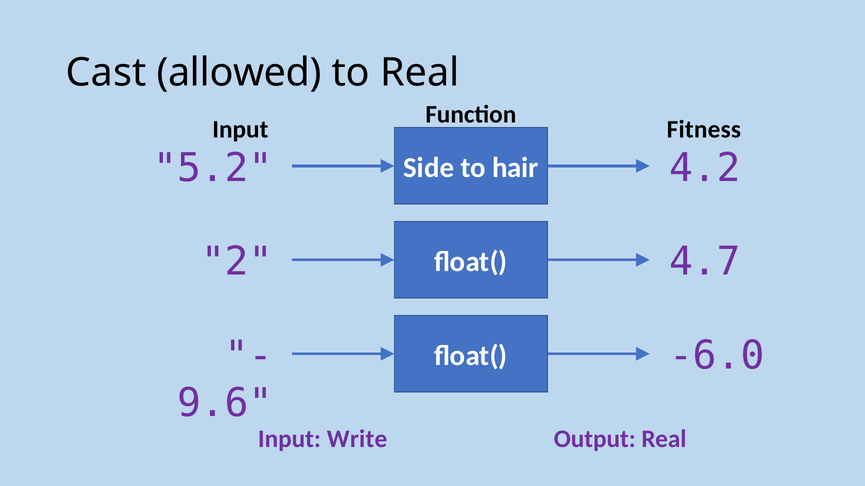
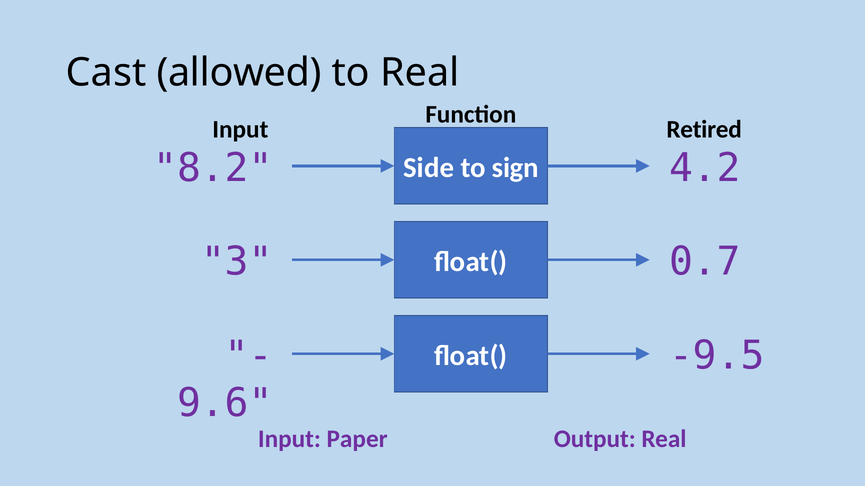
Fitness: Fitness -> Retired
5.2: 5.2 -> 8.2
hair: hair -> sign
2: 2 -> 3
4.7: 4.7 -> 0.7
-6.0: -6.0 -> -9.5
Write: Write -> Paper
